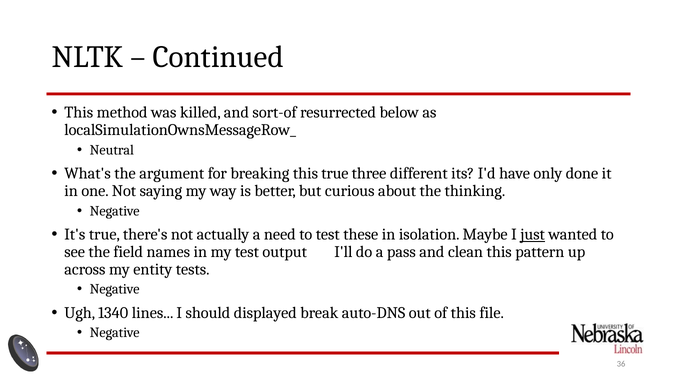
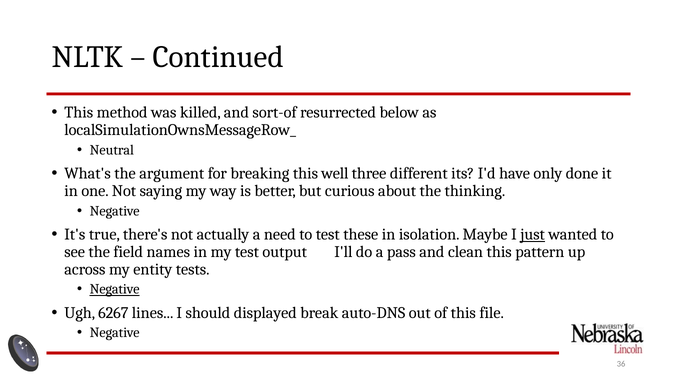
this true: true -> well
Negative at (115, 289) underline: none -> present
1340: 1340 -> 6267
